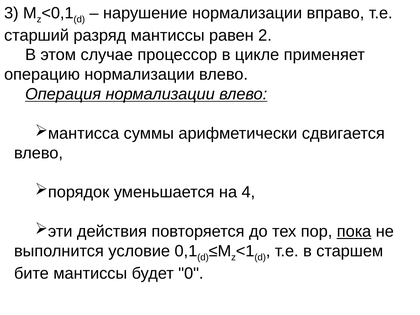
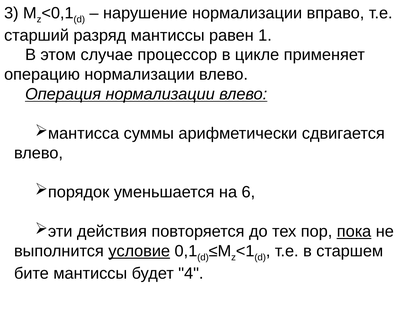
2: 2 -> 1
4: 4 -> 6
условие underline: none -> present
0: 0 -> 4
